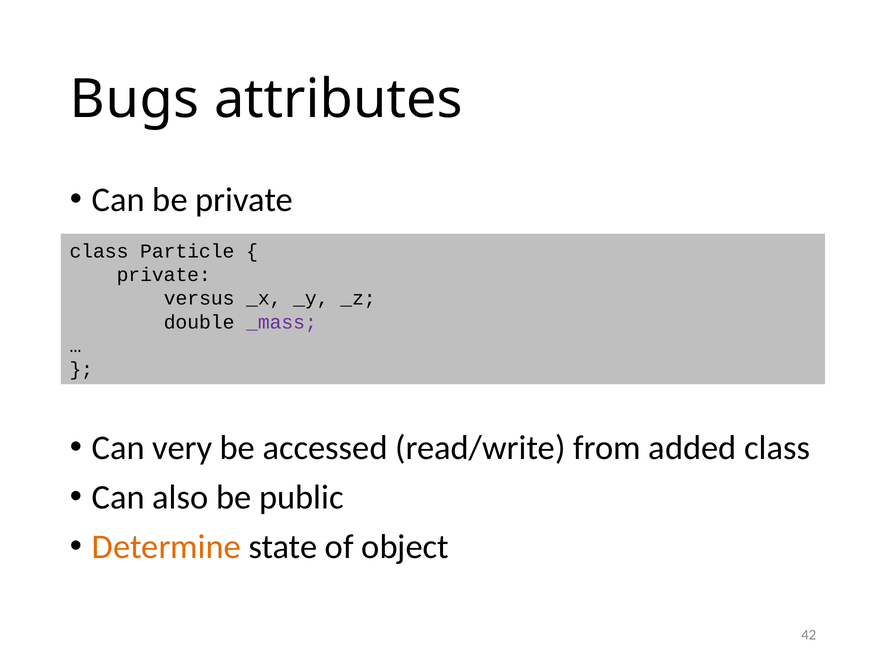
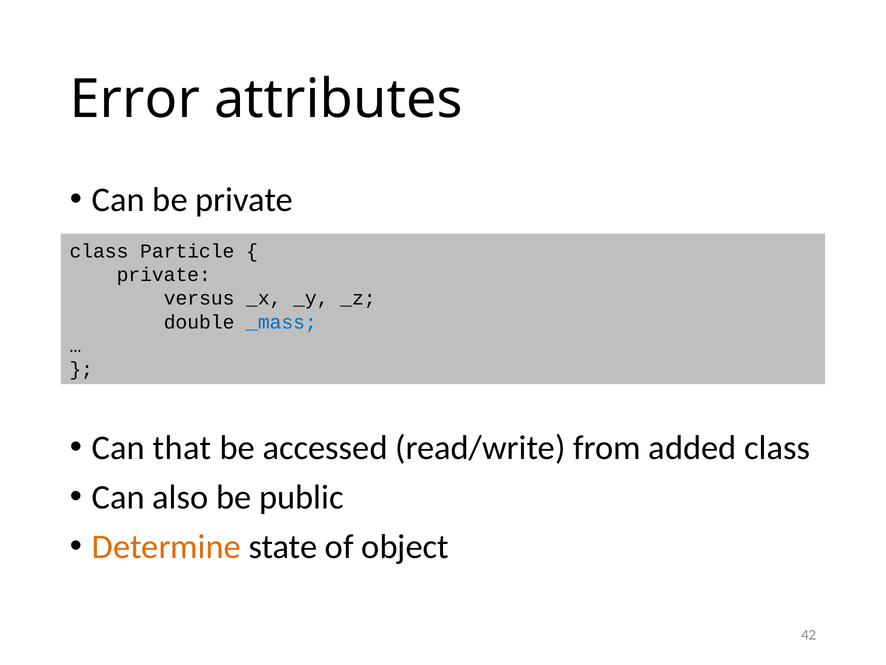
Bugs: Bugs -> Error
_mass colour: purple -> blue
very: very -> that
